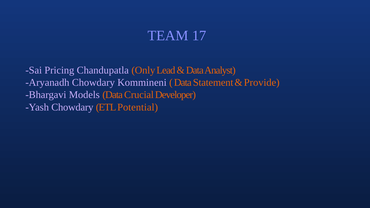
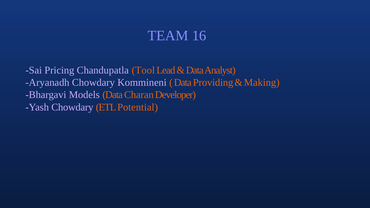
17: 17 -> 16
Only: Only -> Tool
Statement: Statement -> Providing
Provide: Provide -> Making
Crucial: Crucial -> Charan
